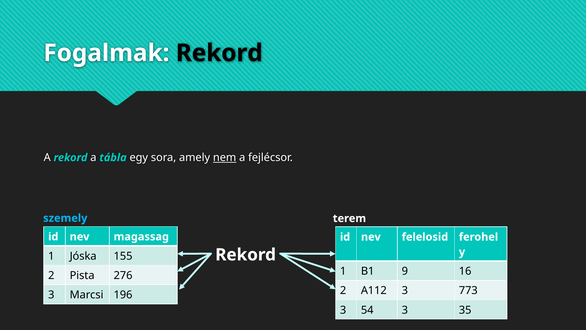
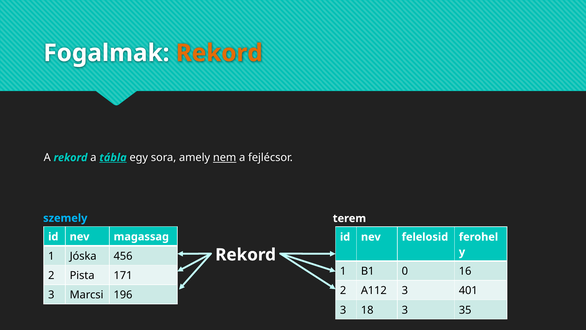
Rekord at (219, 53) colour: black -> orange
tábla underline: none -> present
155: 155 -> 456
9: 9 -> 0
276: 276 -> 171
773: 773 -> 401
54: 54 -> 18
